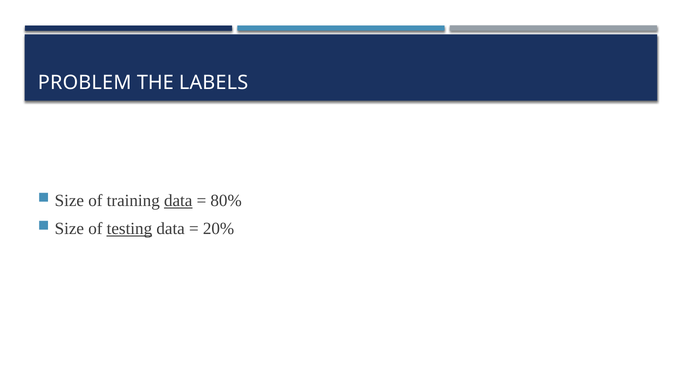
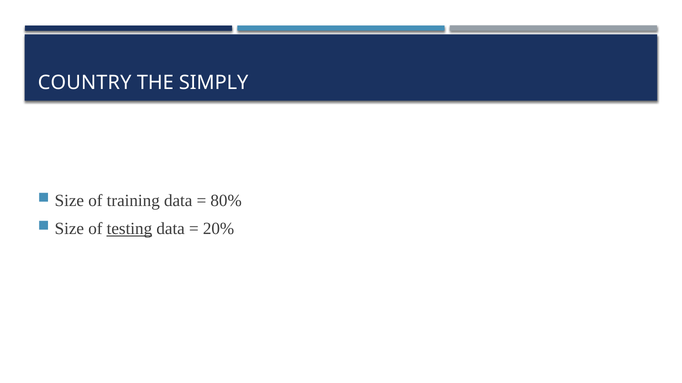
PROBLEM: PROBLEM -> COUNTRY
LABELS: LABELS -> SIMPLY
data at (178, 201) underline: present -> none
